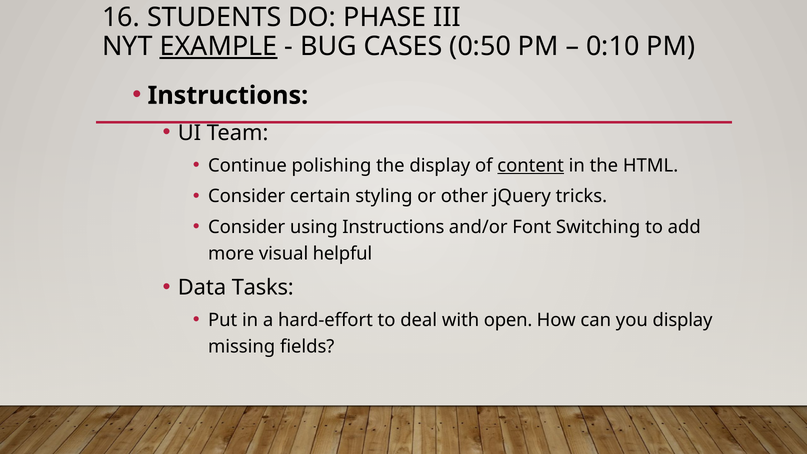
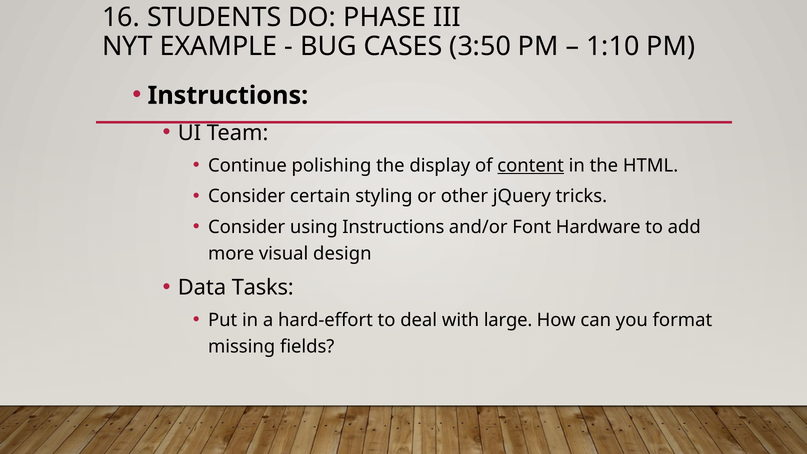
EXAMPLE underline: present -> none
0:50: 0:50 -> 3:50
0:10: 0:10 -> 1:10
Switching: Switching -> Hardware
helpful: helpful -> design
open: open -> large
you display: display -> format
